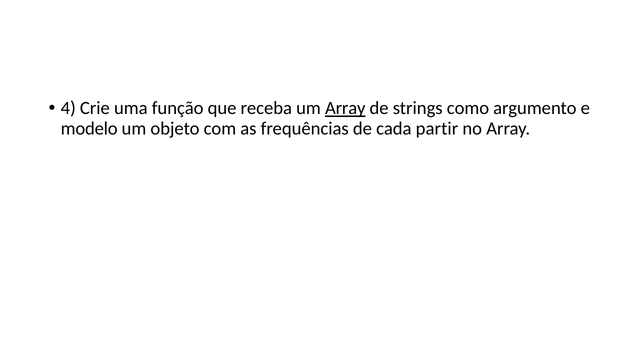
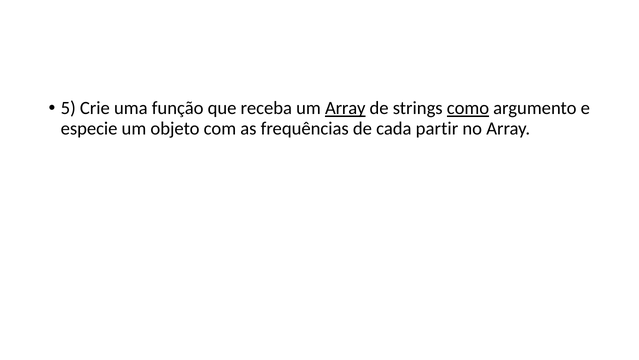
4: 4 -> 5
como underline: none -> present
modelo: modelo -> especie
